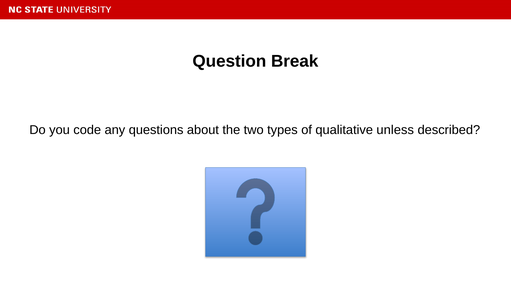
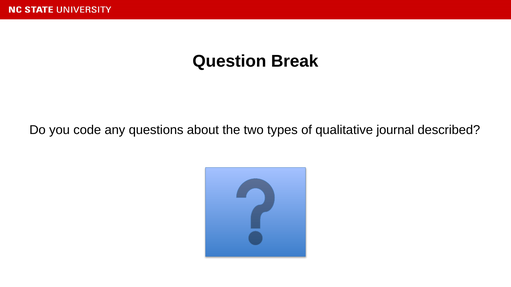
unless: unless -> journal
